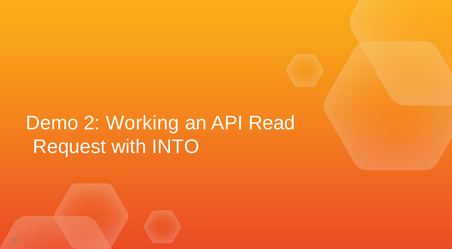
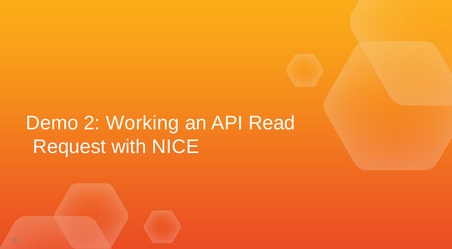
INTO: INTO -> NICE
